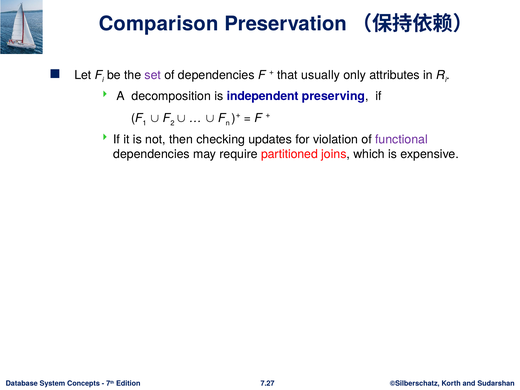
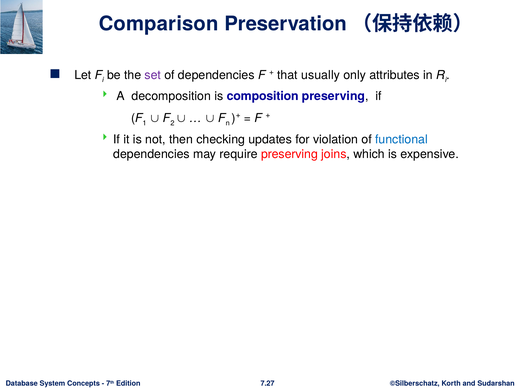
independent: independent -> composition
functional colour: purple -> blue
require partitioned: partitioned -> preserving
